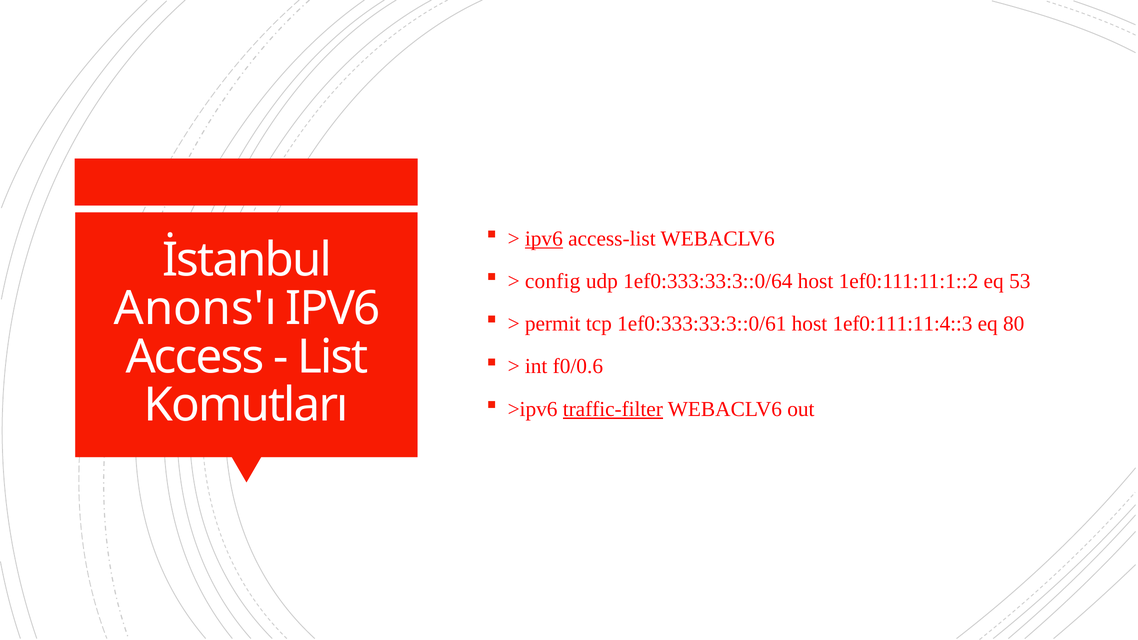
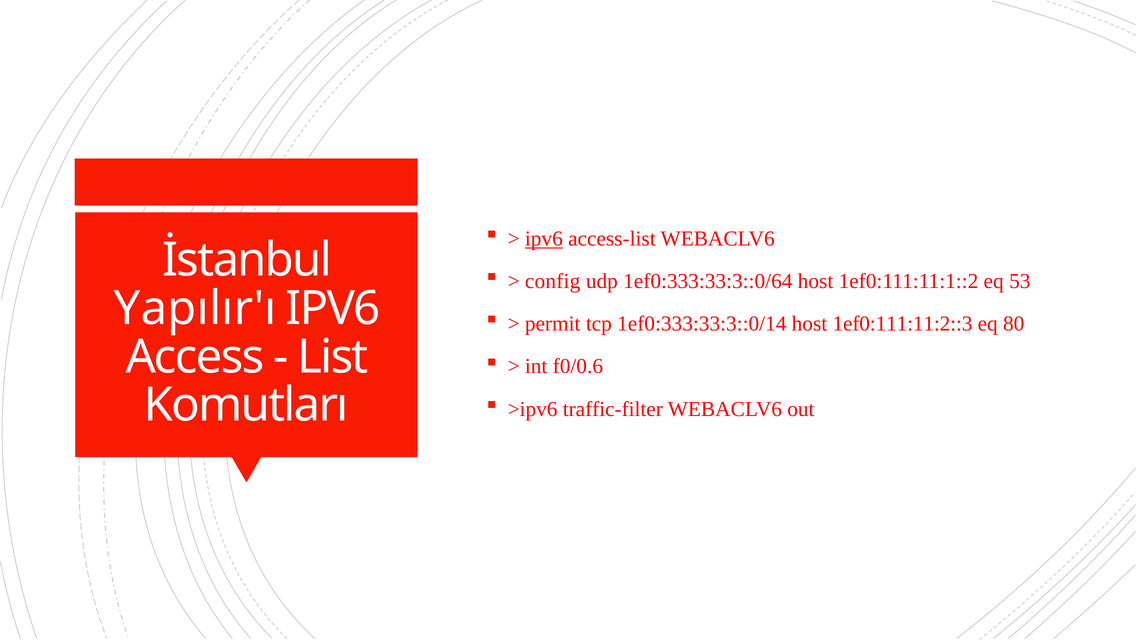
Anons'ı: Anons'ı -> Yapılır'ı
1ef0:333:33:3::0/61: 1ef0:333:33:3::0/61 -> 1ef0:333:33:3::0/14
1ef0:111:11:4::3: 1ef0:111:11:4::3 -> 1ef0:111:11:2::3
traffic-filter underline: present -> none
